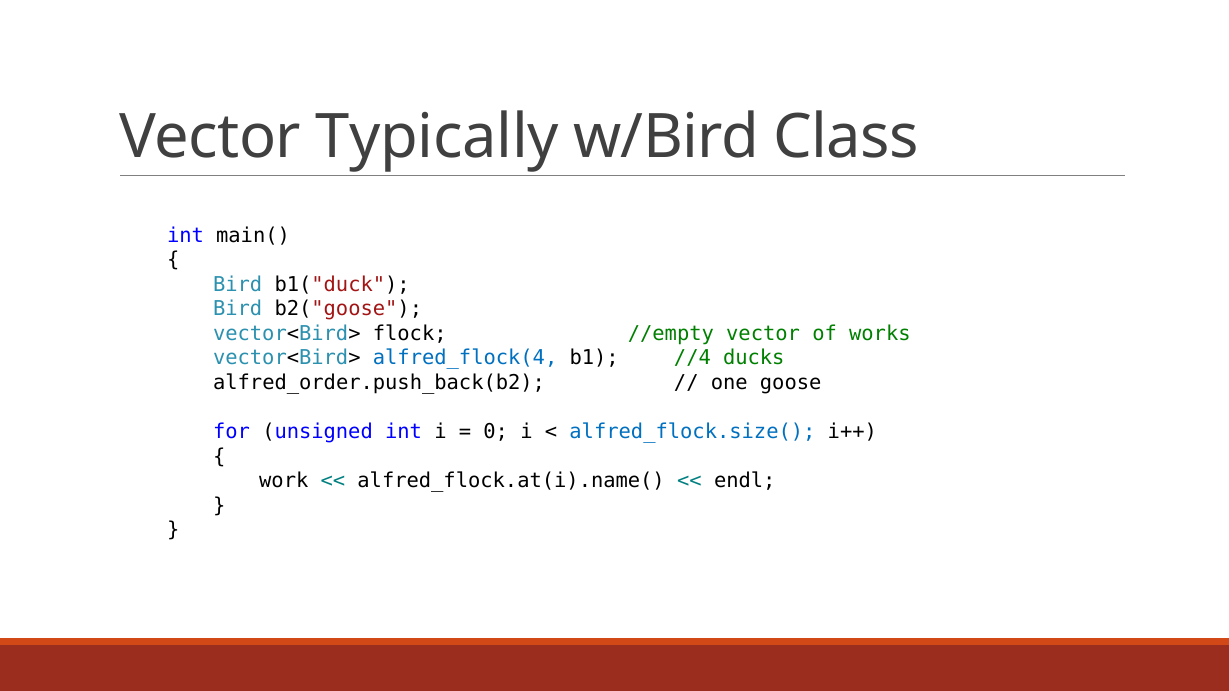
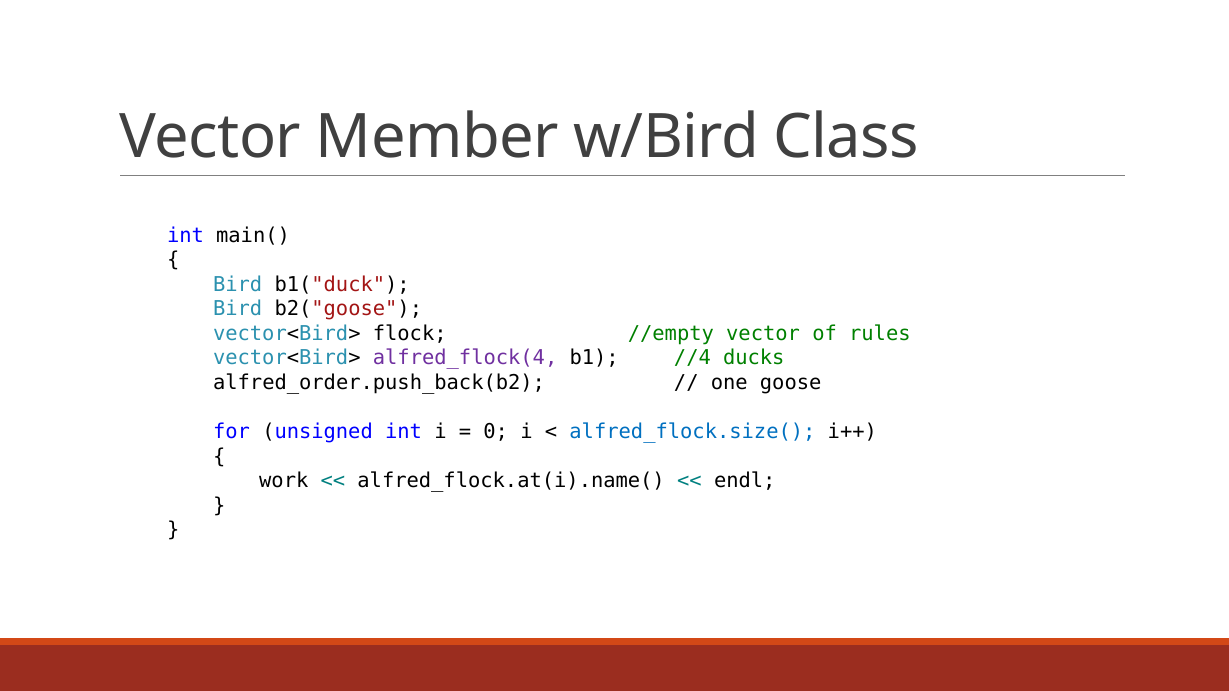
Typically: Typically -> Member
works: works -> rules
alfred_flock(4 colour: blue -> purple
